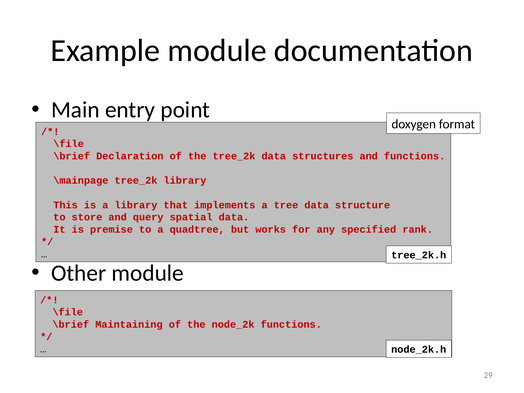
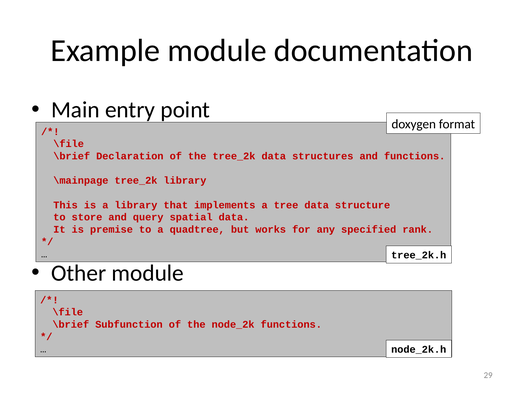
Maintaining: Maintaining -> Subfunction
